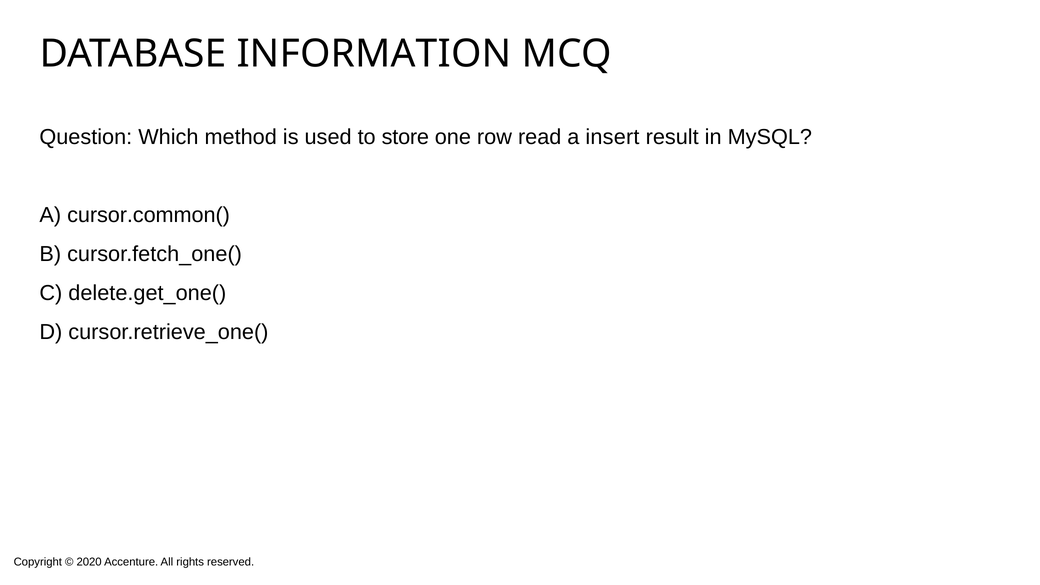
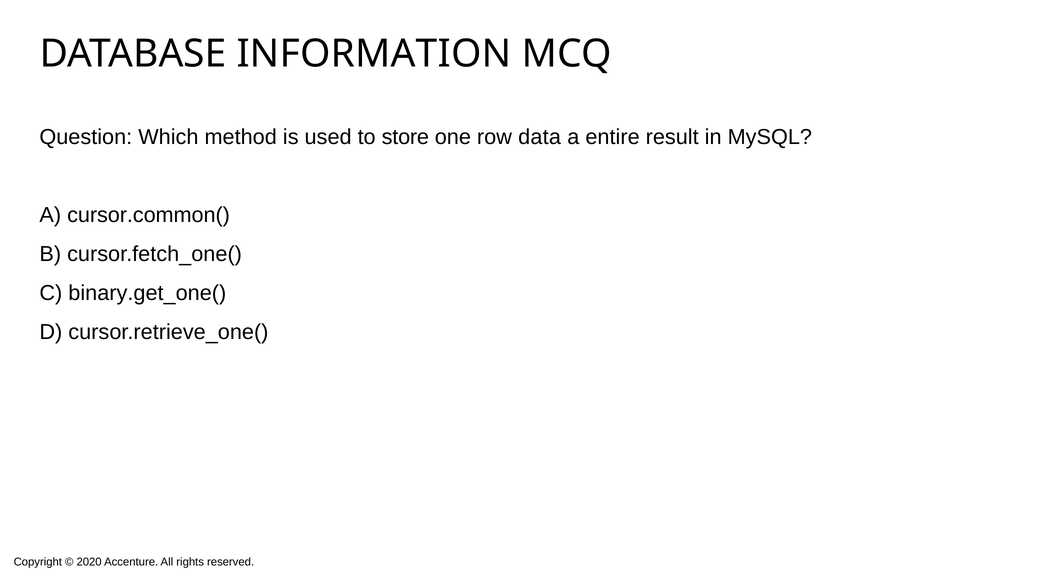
read: read -> data
insert: insert -> entire
delete.get_one(: delete.get_one( -> binary.get_one(
